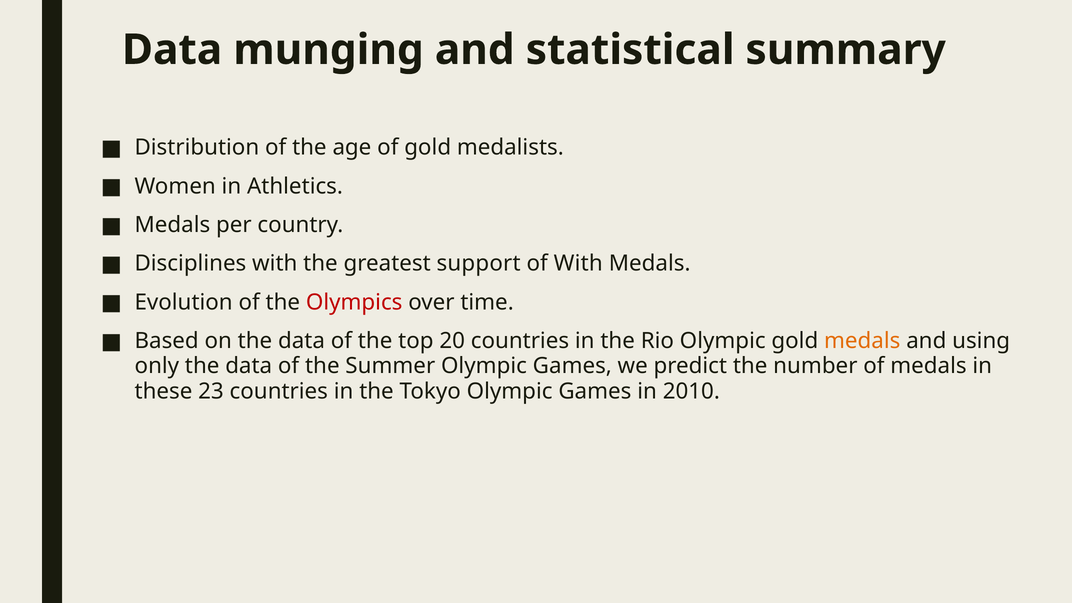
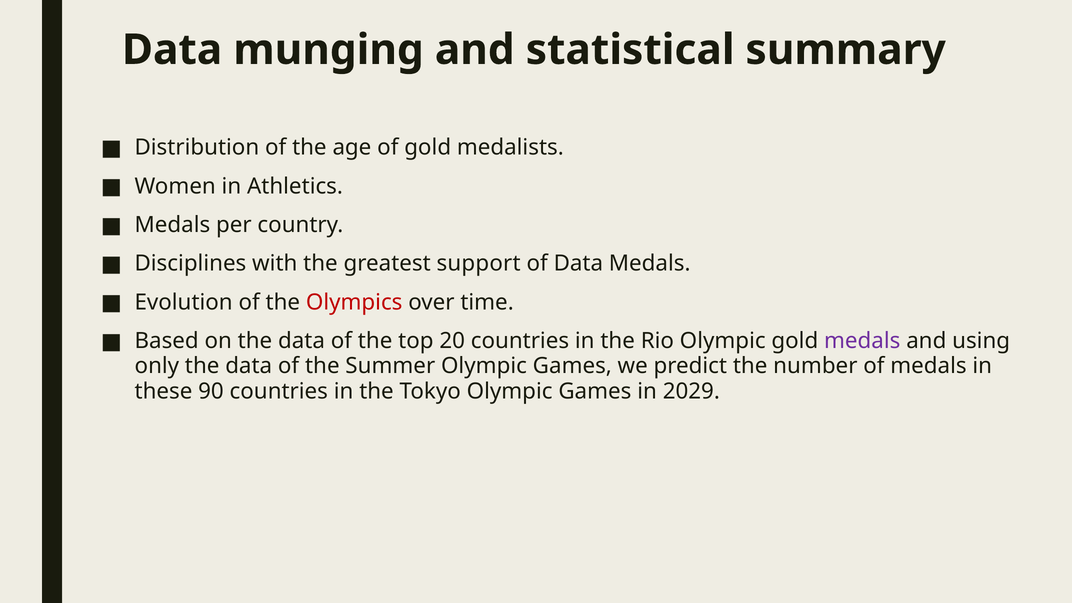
of With: With -> Data
medals at (862, 341) colour: orange -> purple
23: 23 -> 90
2010: 2010 -> 2029
